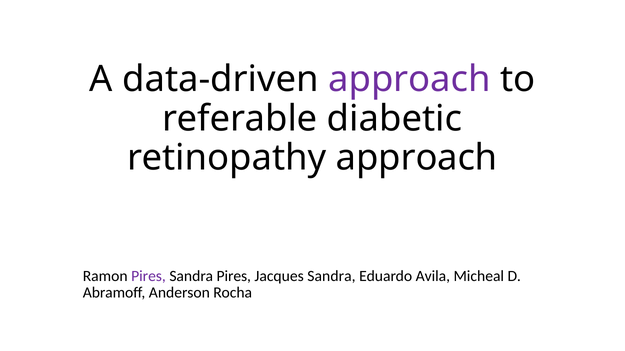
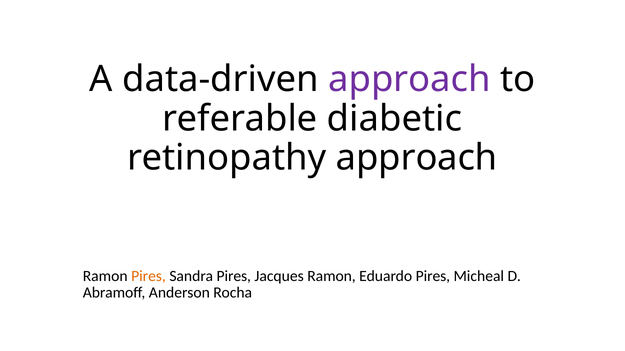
Pires at (148, 276) colour: purple -> orange
Jacques Sandra: Sandra -> Ramon
Eduardo Avila: Avila -> Pires
